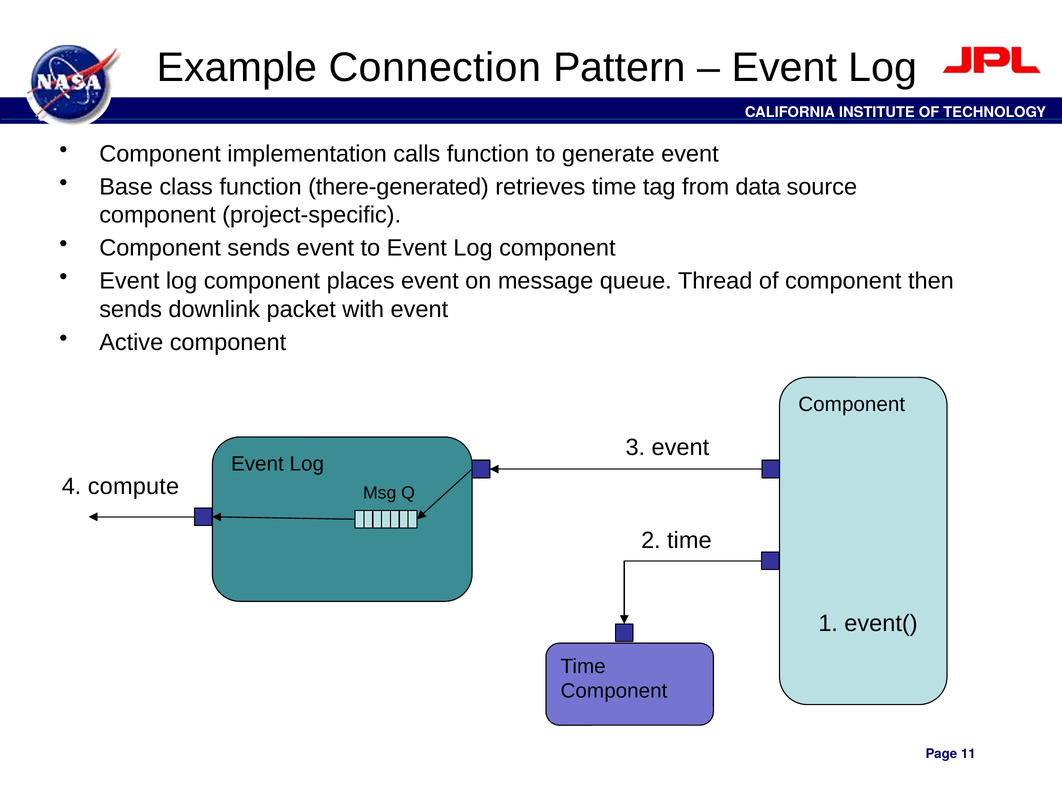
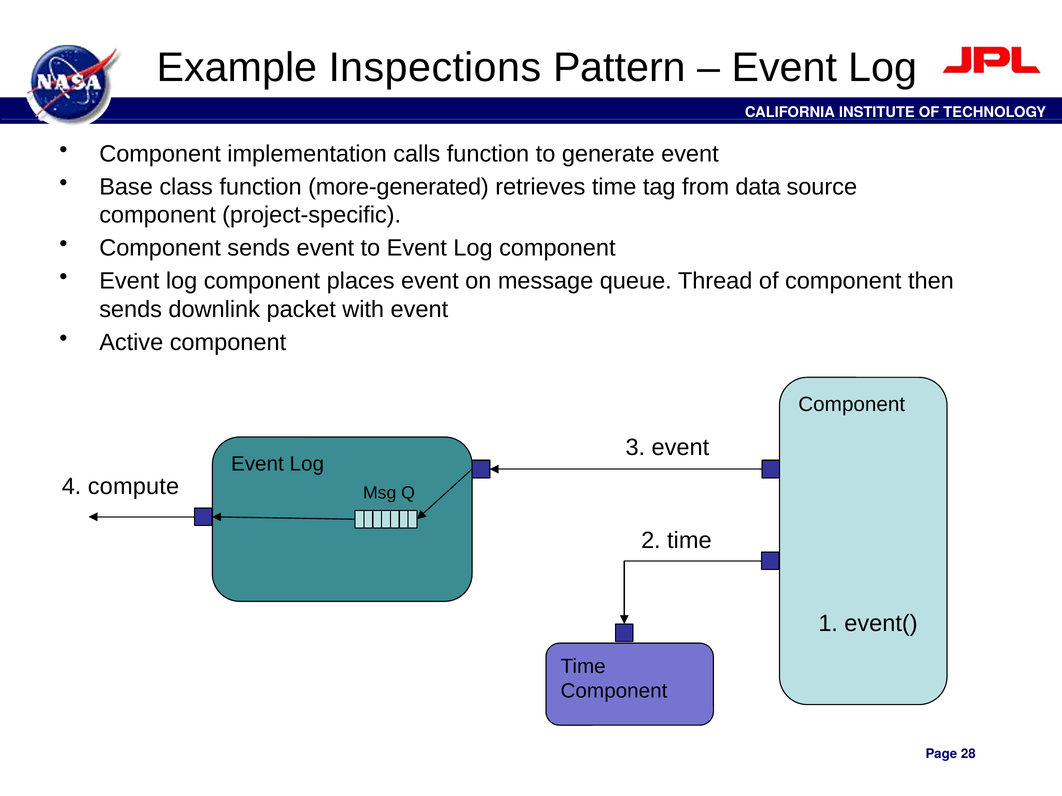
Connection: Connection -> Inspections
there-generated: there-generated -> more-generated
11: 11 -> 28
